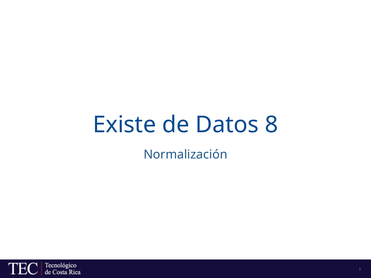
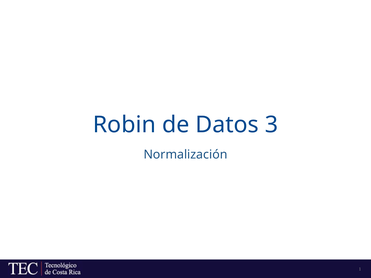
Existe: Existe -> Robin
8: 8 -> 3
